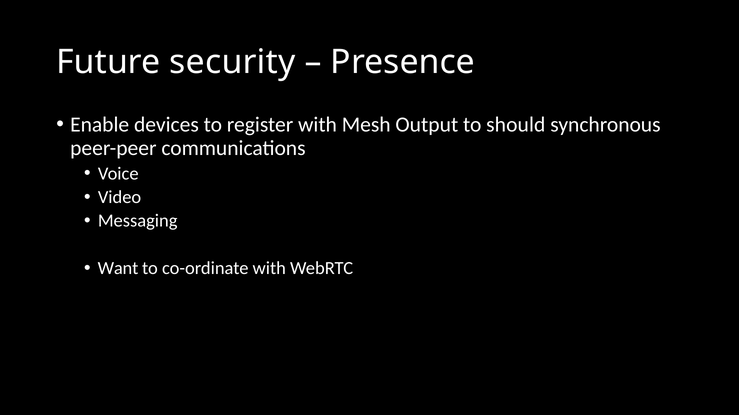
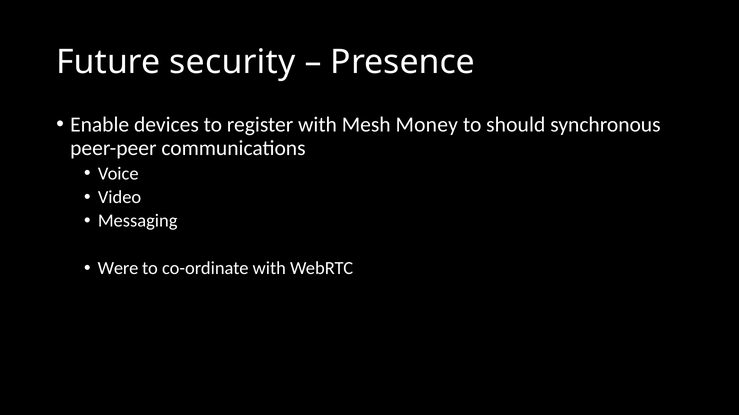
Output: Output -> Money
Want: Want -> Were
